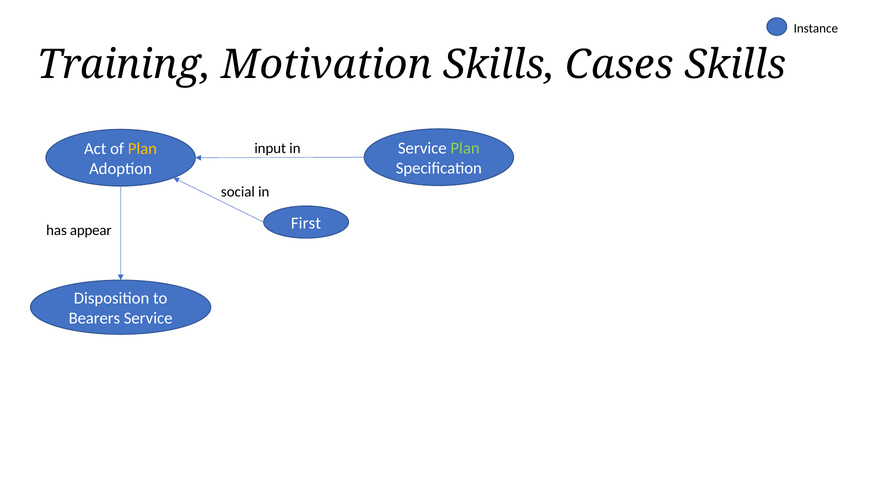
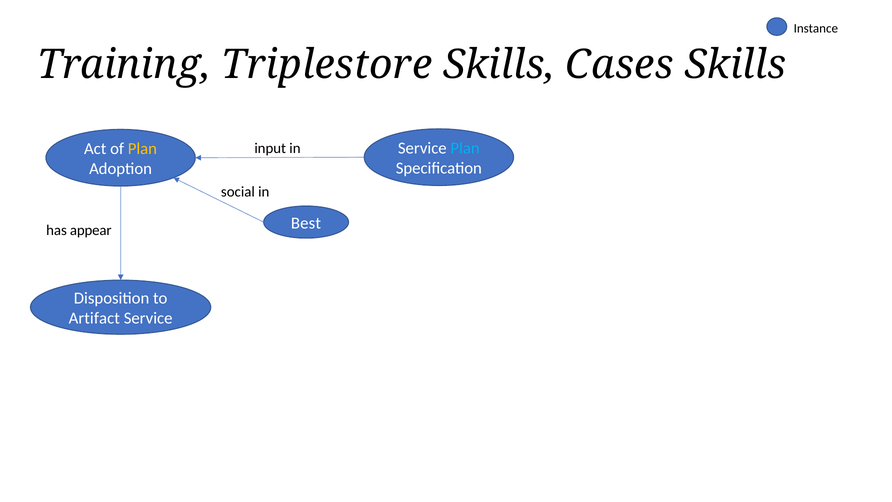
Motivation: Motivation -> Triplestore
Plan at (465, 148) colour: light green -> light blue
First: First -> Best
Bearers: Bearers -> Artifact
